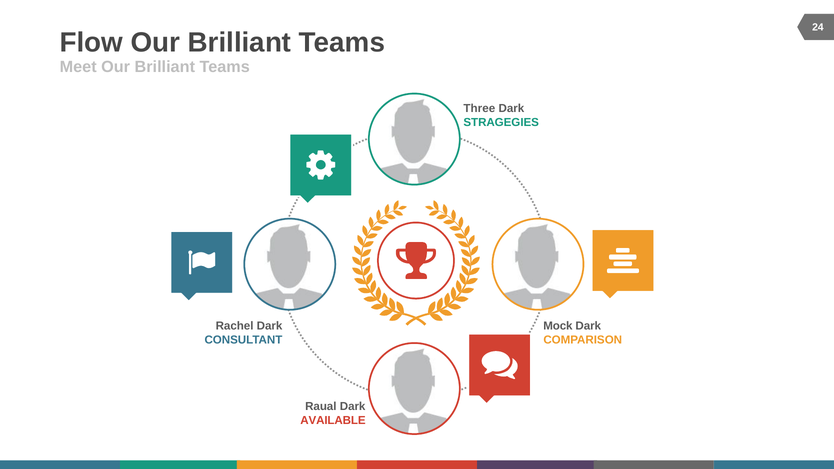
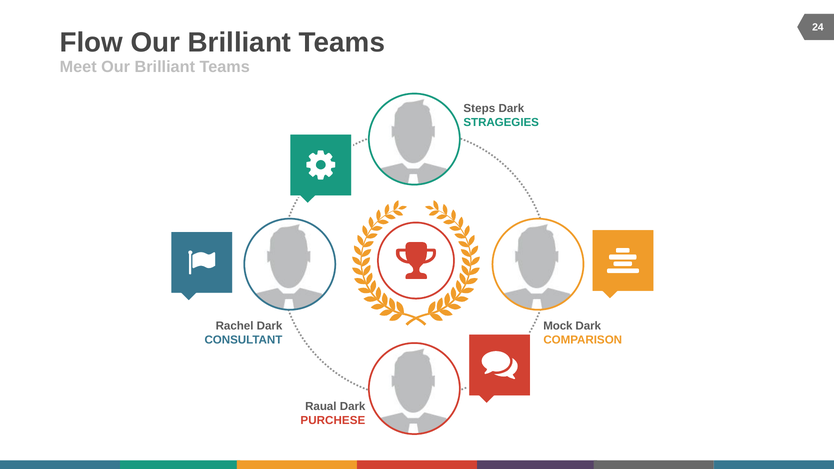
Three: Three -> Steps
AVAILABLE: AVAILABLE -> PURCHESE
